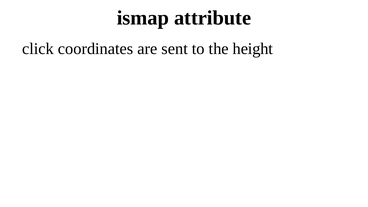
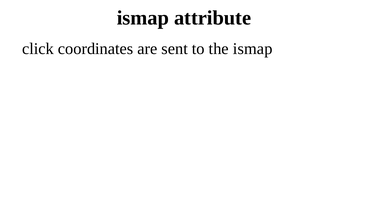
the height: height -> ismap
